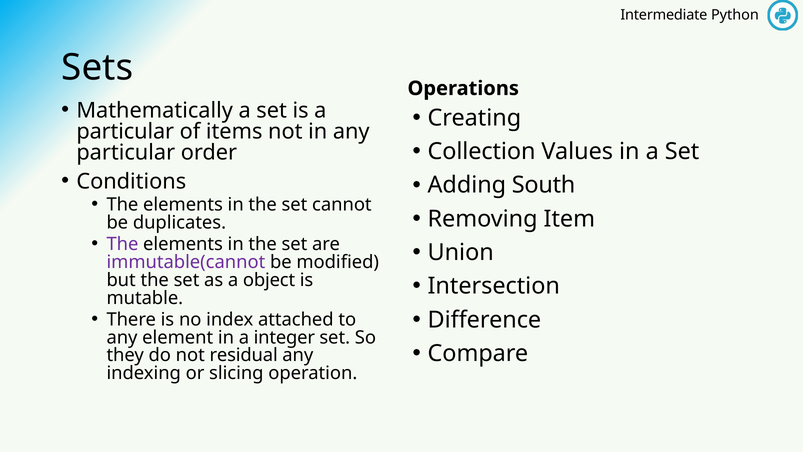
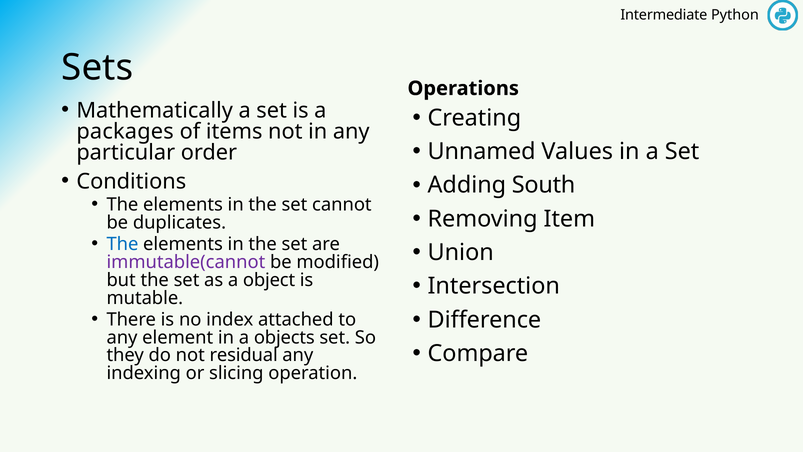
particular at (125, 132): particular -> packages
Collection: Collection -> Unnamed
The at (122, 244) colour: purple -> blue
integer: integer -> objects
